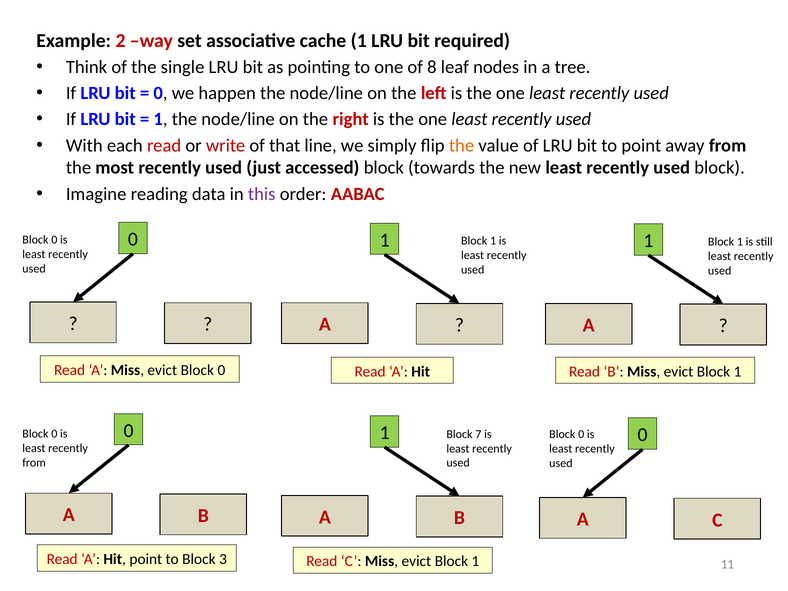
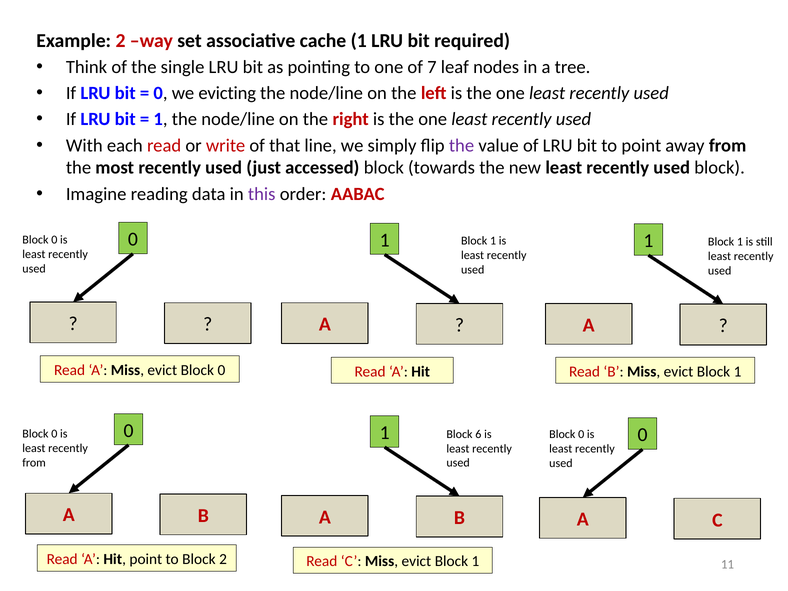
8: 8 -> 7
happen: happen -> evicting
the at (462, 145) colour: orange -> purple
7: 7 -> 6
Block 3: 3 -> 2
